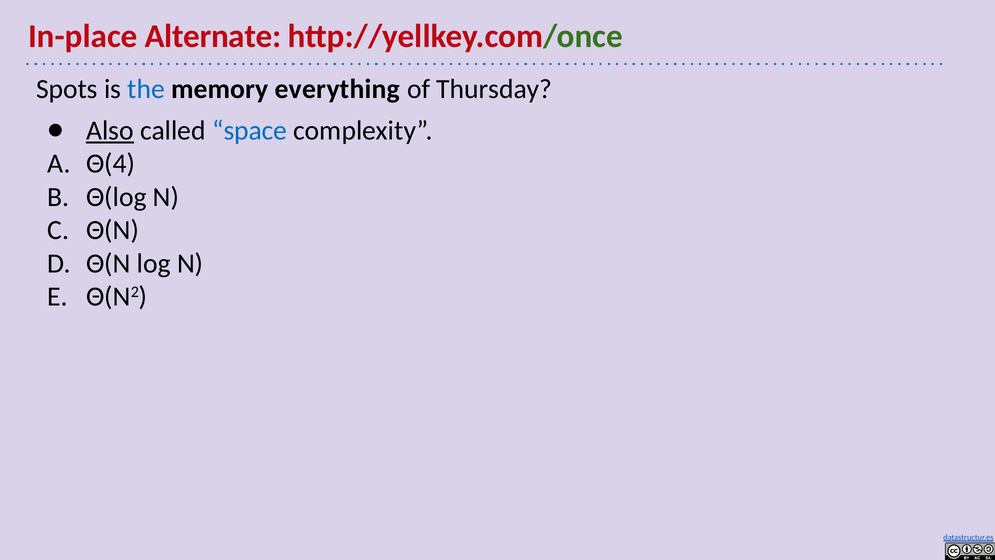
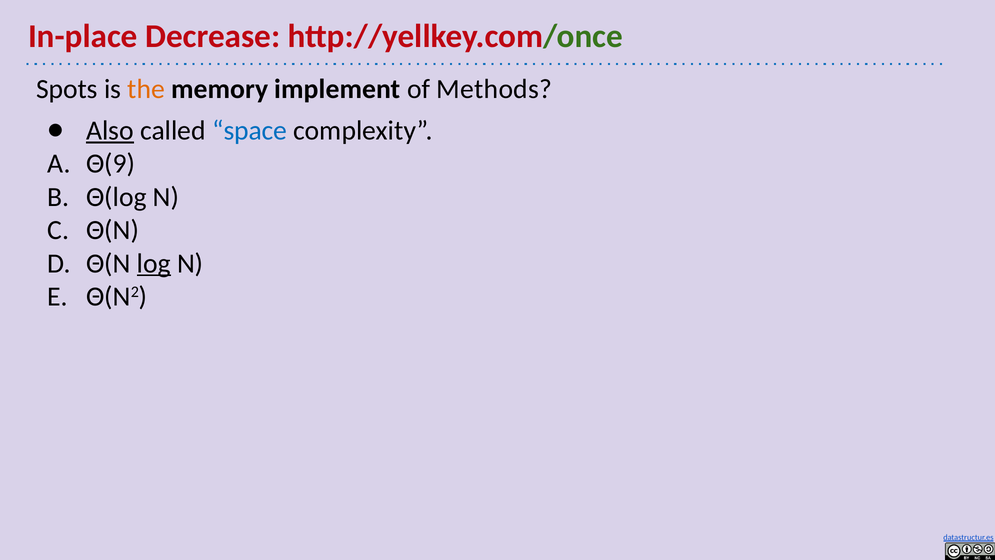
Alternate: Alternate -> Decrease
the colour: blue -> orange
everything: everything -> implement
Thursday: Thursday -> Methods
Θ(4: Θ(4 -> Θ(9
log underline: none -> present
